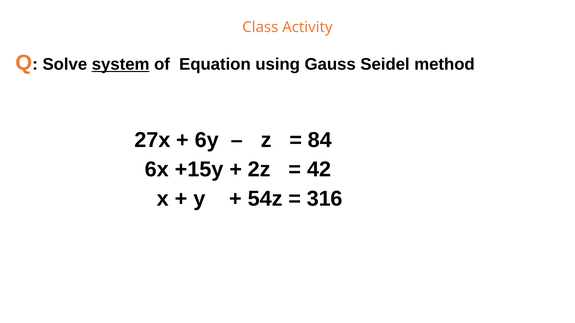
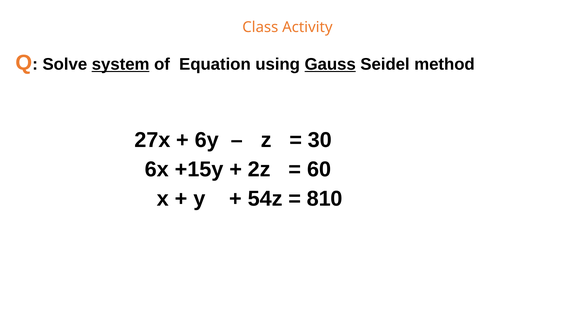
Gauss underline: none -> present
84: 84 -> 30
42: 42 -> 60
316: 316 -> 810
